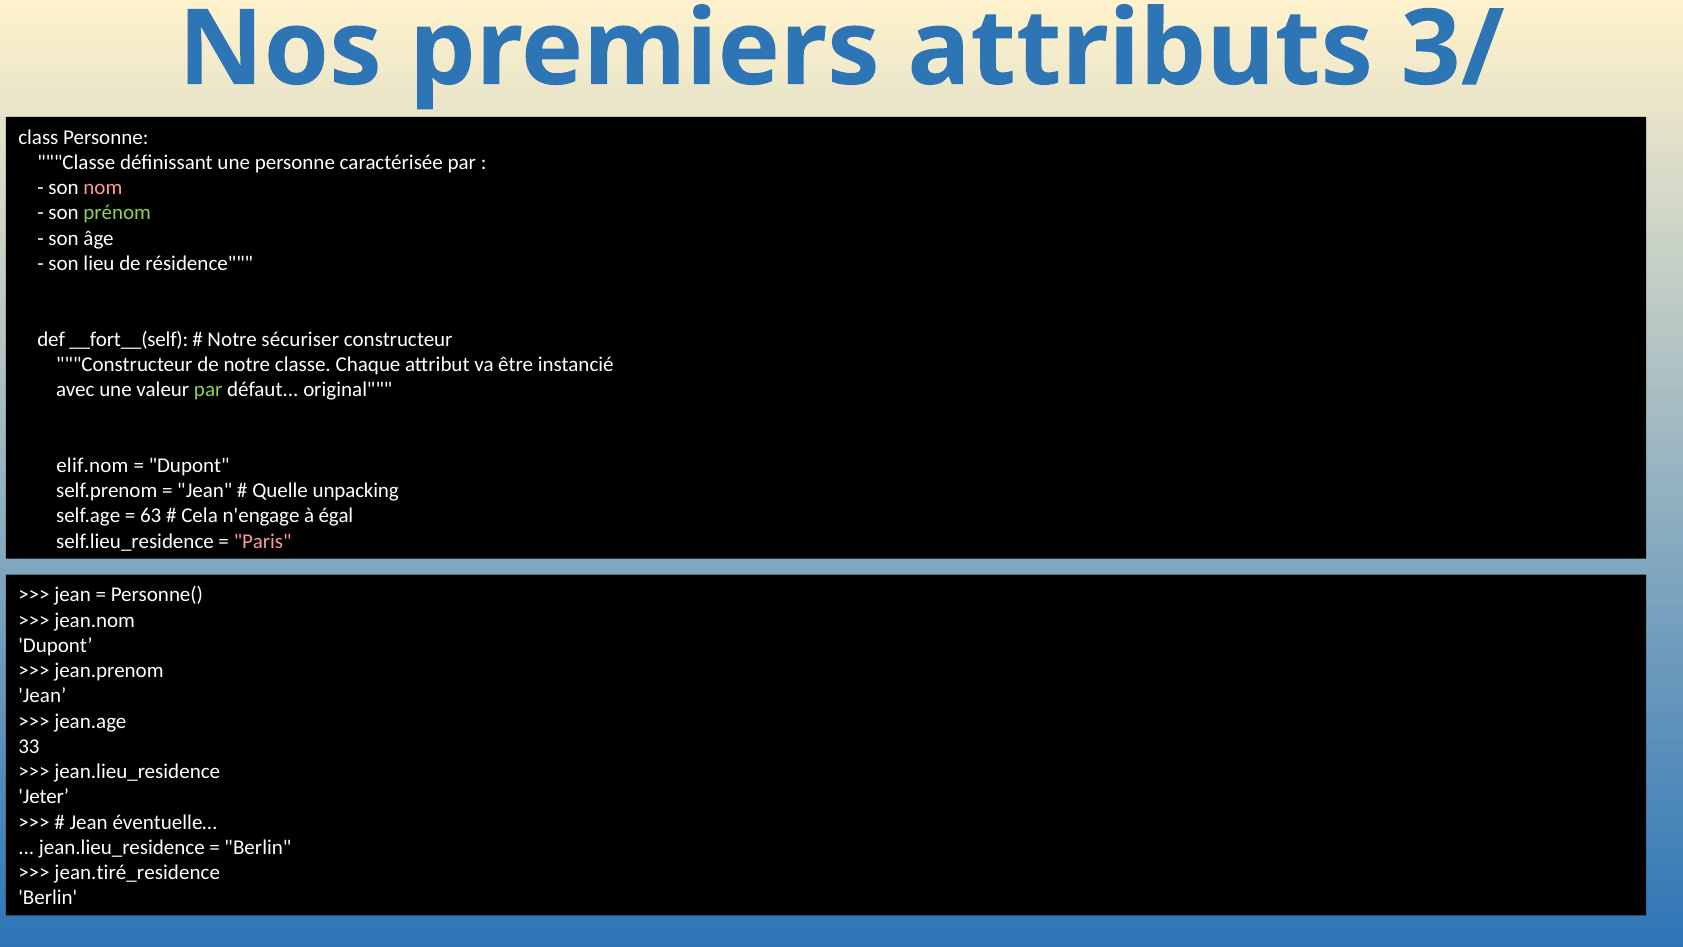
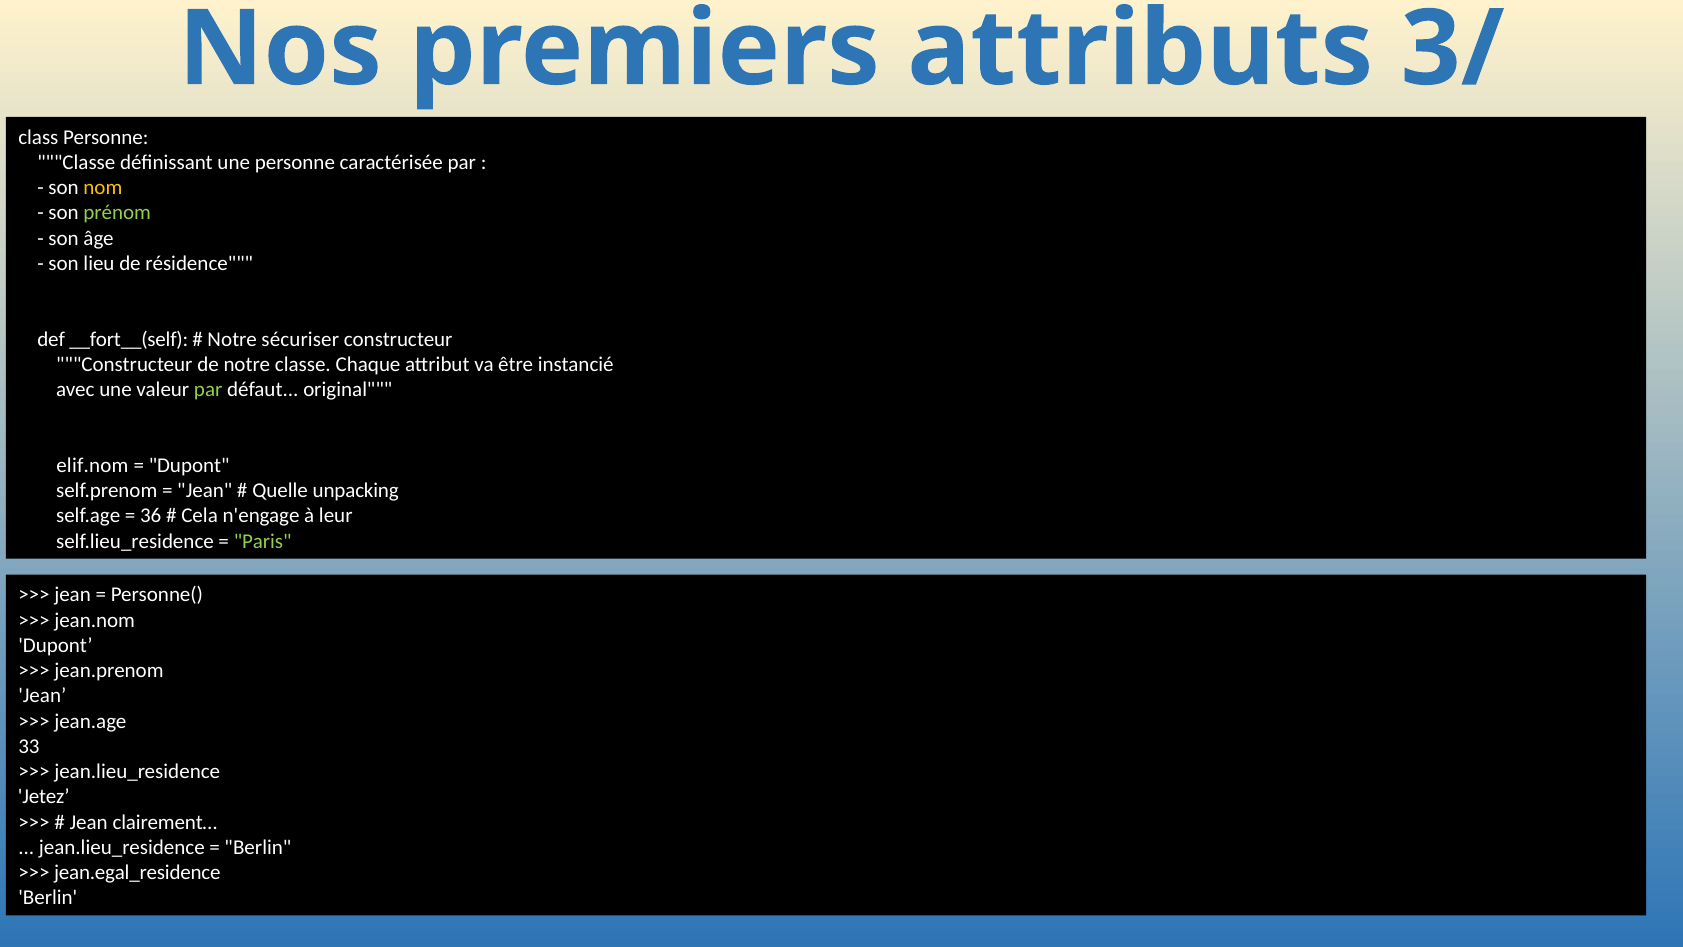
nom colour: pink -> yellow
63: 63 -> 36
égal: égal -> leur
Paris colour: pink -> light green
Jeter: Jeter -> Jetez
éventuelle…: éventuelle… -> clairement…
jean.tiré_residence: jean.tiré_residence -> jean.egal_residence
